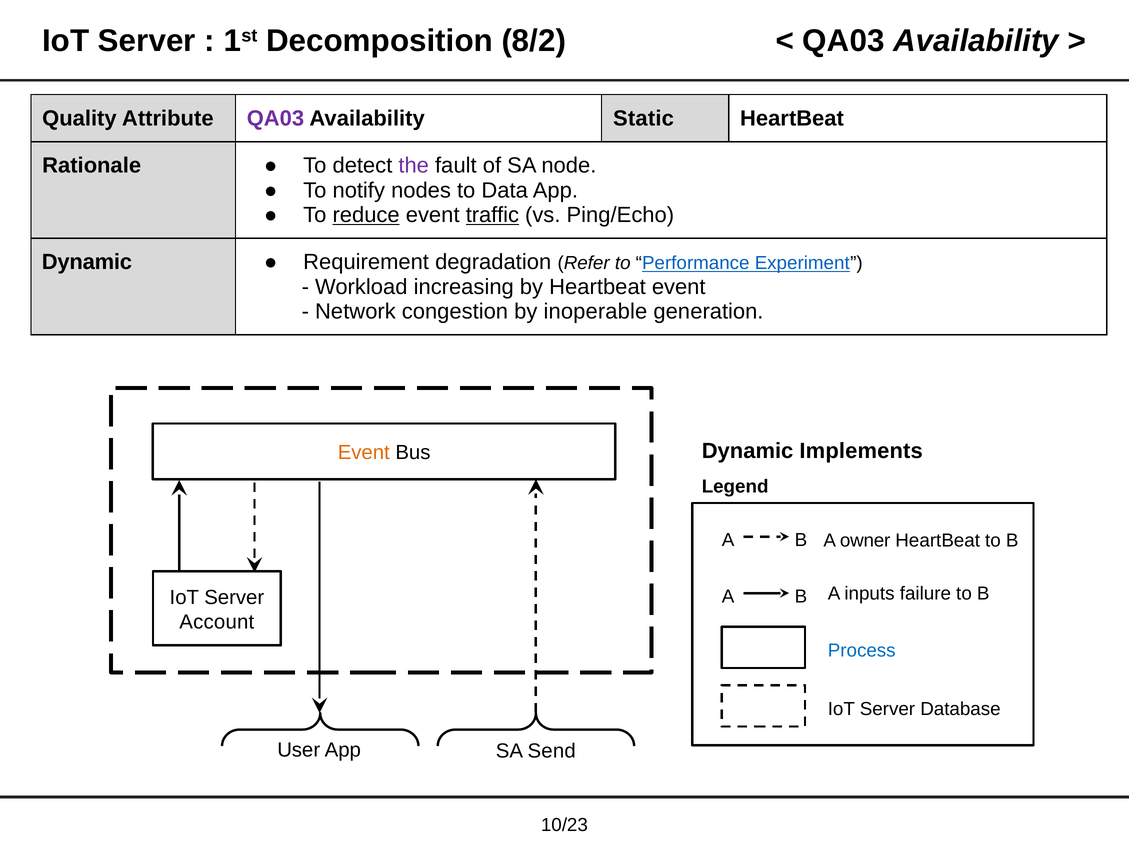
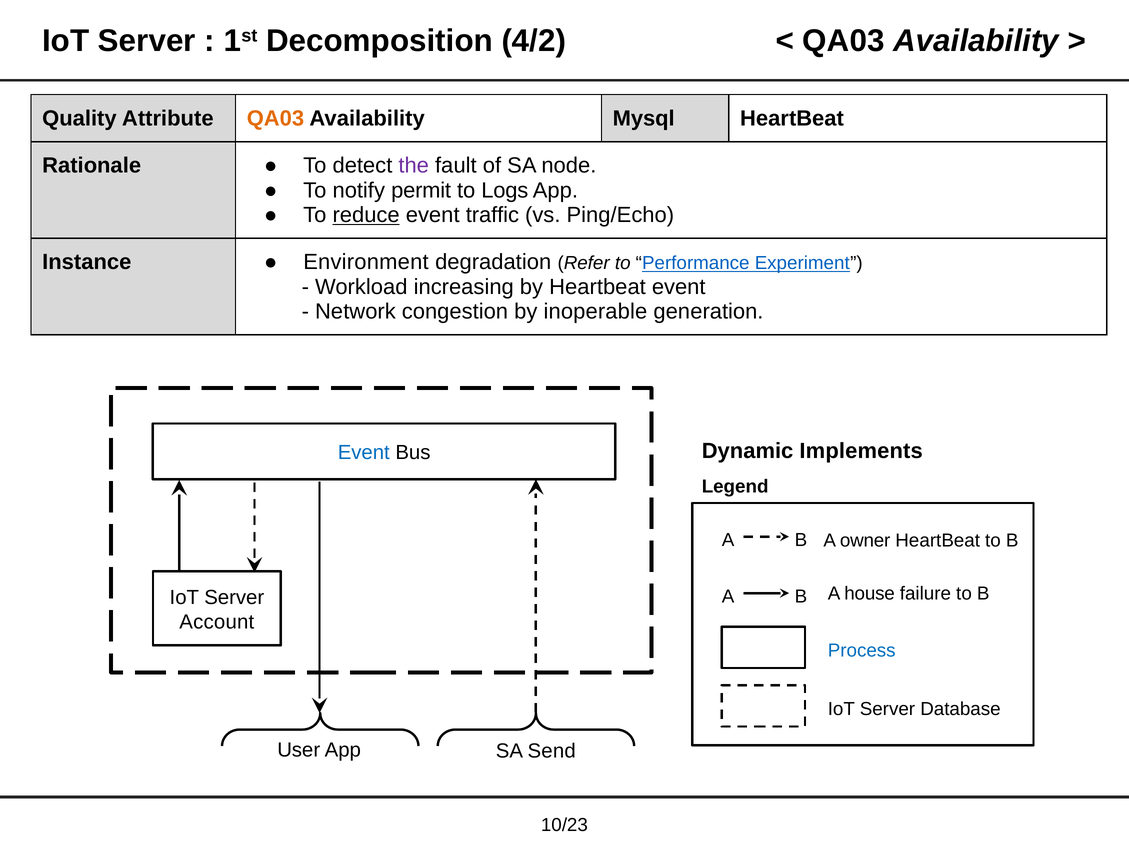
8/2: 8/2 -> 4/2
QA03 at (275, 118) colour: purple -> orange
Static: Static -> Mysql
nodes: nodes -> permit
Data: Data -> Logs
traffic underline: present -> none
Dynamic at (87, 262): Dynamic -> Instance
Requirement: Requirement -> Environment
Event at (364, 453) colour: orange -> blue
inputs: inputs -> house
